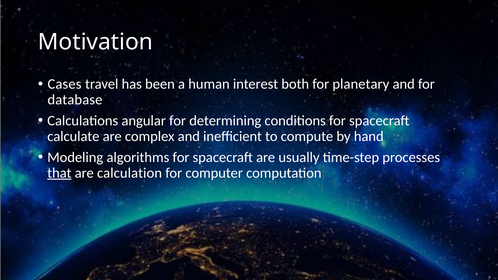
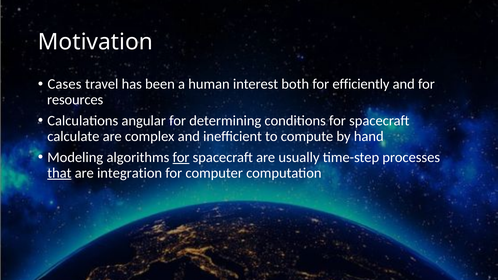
planetary: planetary -> efficiently
database: database -> resources
for at (181, 157) underline: none -> present
calculation: calculation -> integration
